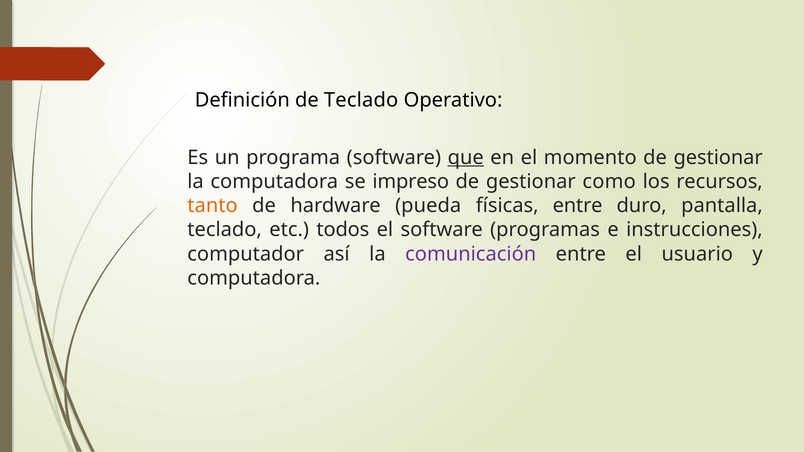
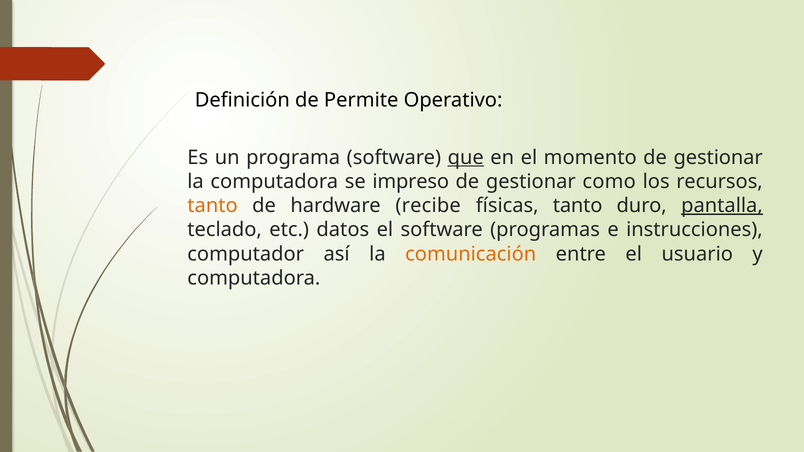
de Teclado: Teclado -> Permite
pueda: pueda -> recibe
físicas entre: entre -> tanto
pantalla underline: none -> present
todos: todos -> datos
comunicación colour: purple -> orange
